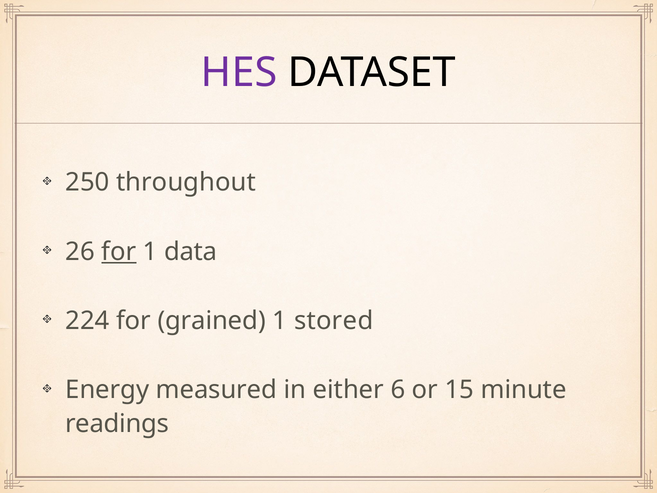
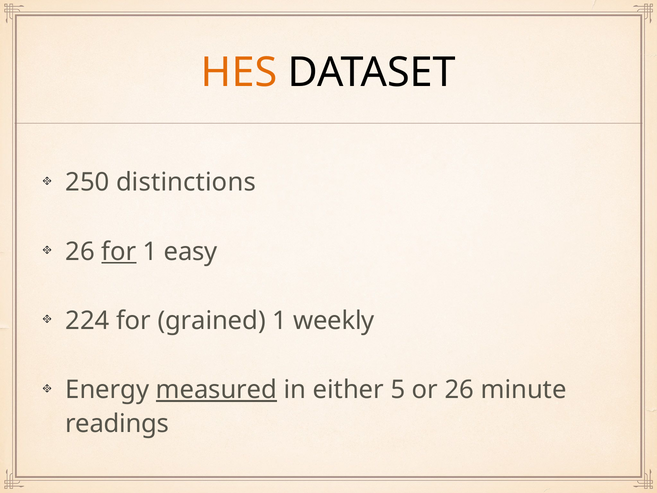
HES colour: purple -> orange
throughout: throughout -> distinctions
data: data -> easy
stored: stored -> weekly
measured underline: none -> present
6: 6 -> 5
or 15: 15 -> 26
